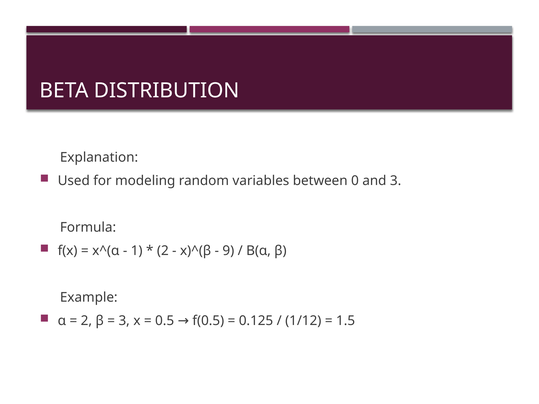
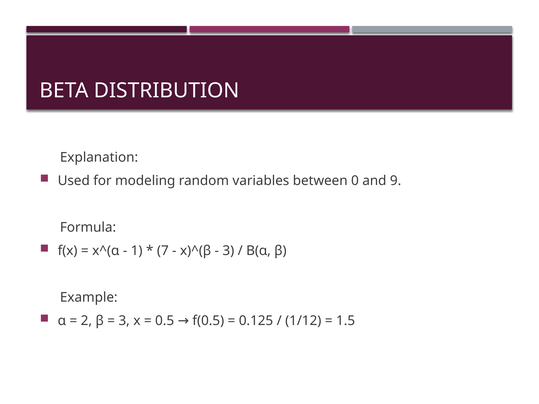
and 3: 3 -> 9
2 at (163, 251): 2 -> 7
9 at (228, 251): 9 -> 3
